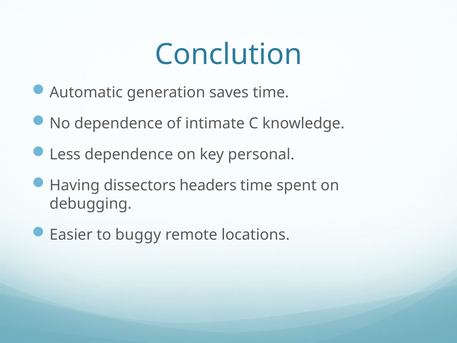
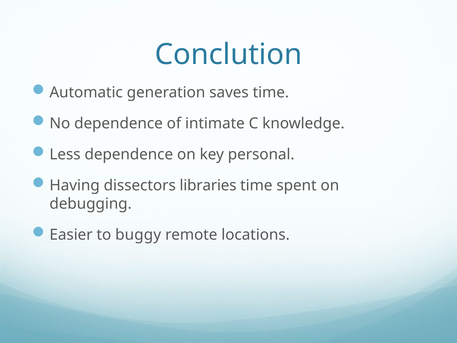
headers: headers -> libraries
